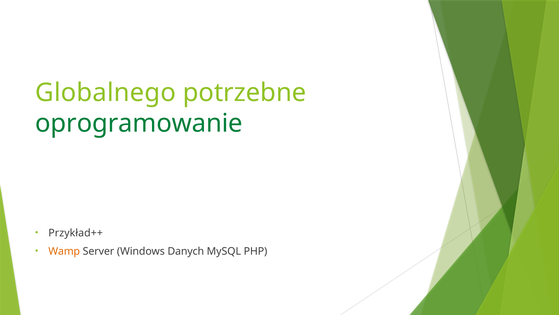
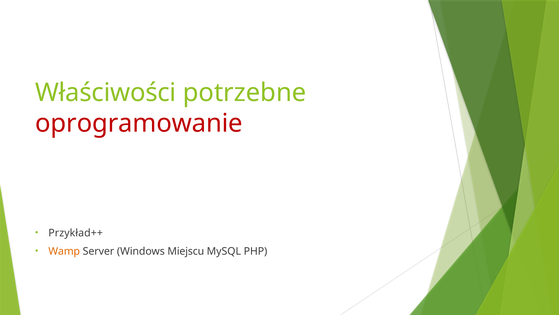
Globalnego: Globalnego -> Właściwości
oprogramowanie colour: green -> red
Danych: Danych -> Miejscu
